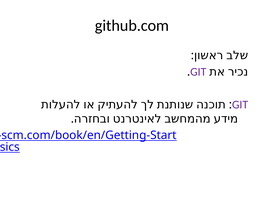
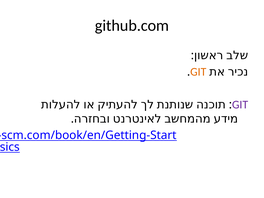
GIT at (198, 72) colour: purple -> orange
